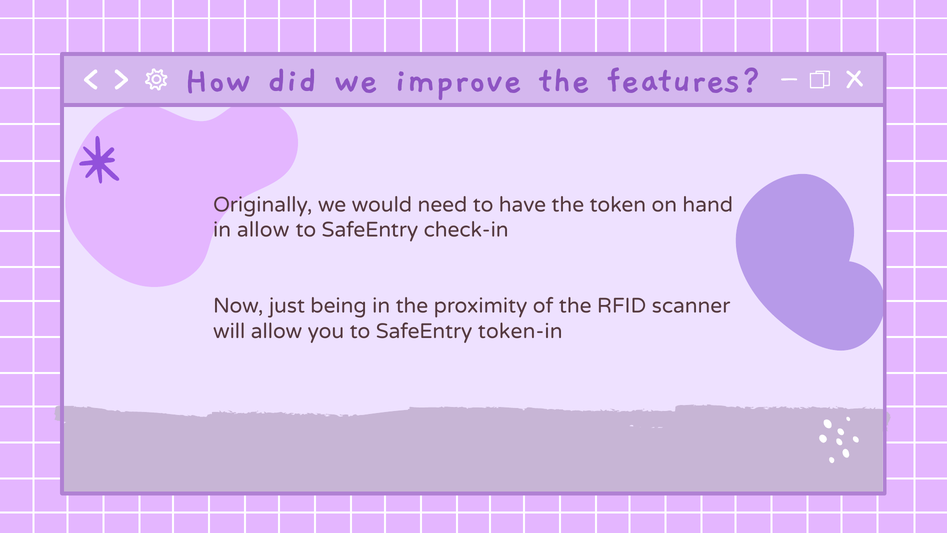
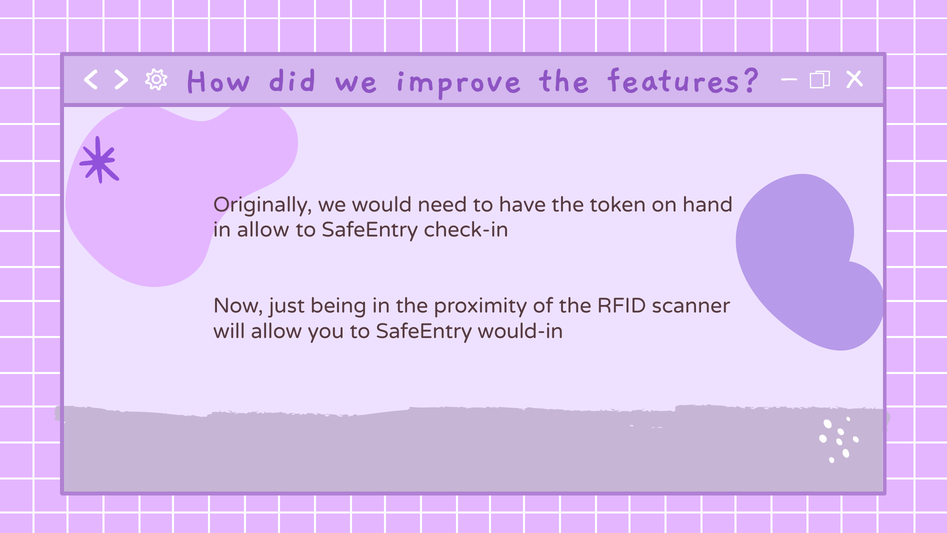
token-in: token-in -> would-in
